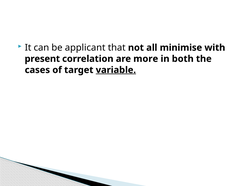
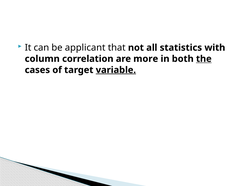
minimise: minimise -> statistics
present: present -> column
the underline: none -> present
